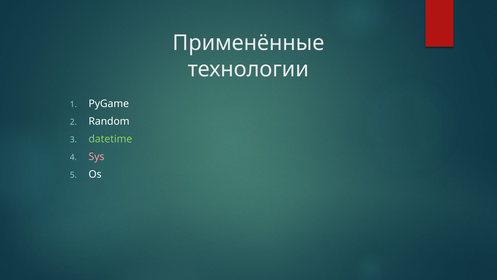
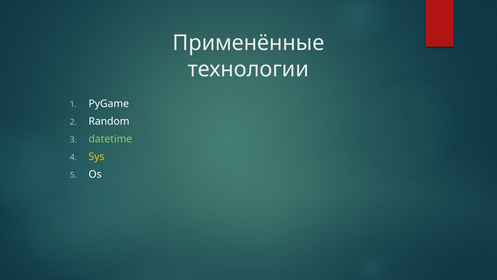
Sys colour: pink -> yellow
